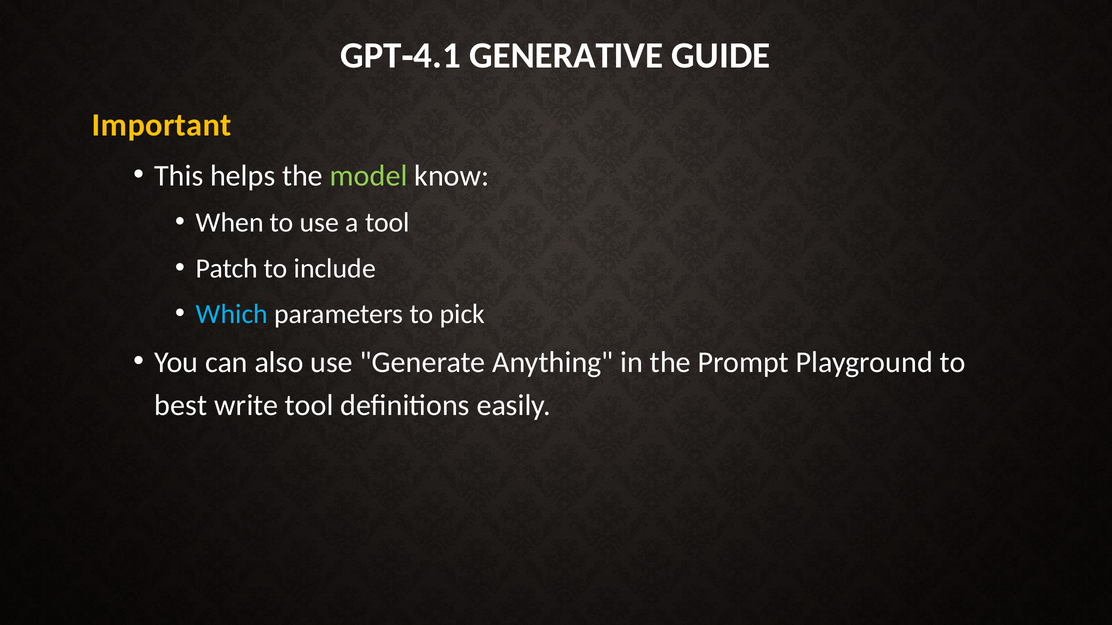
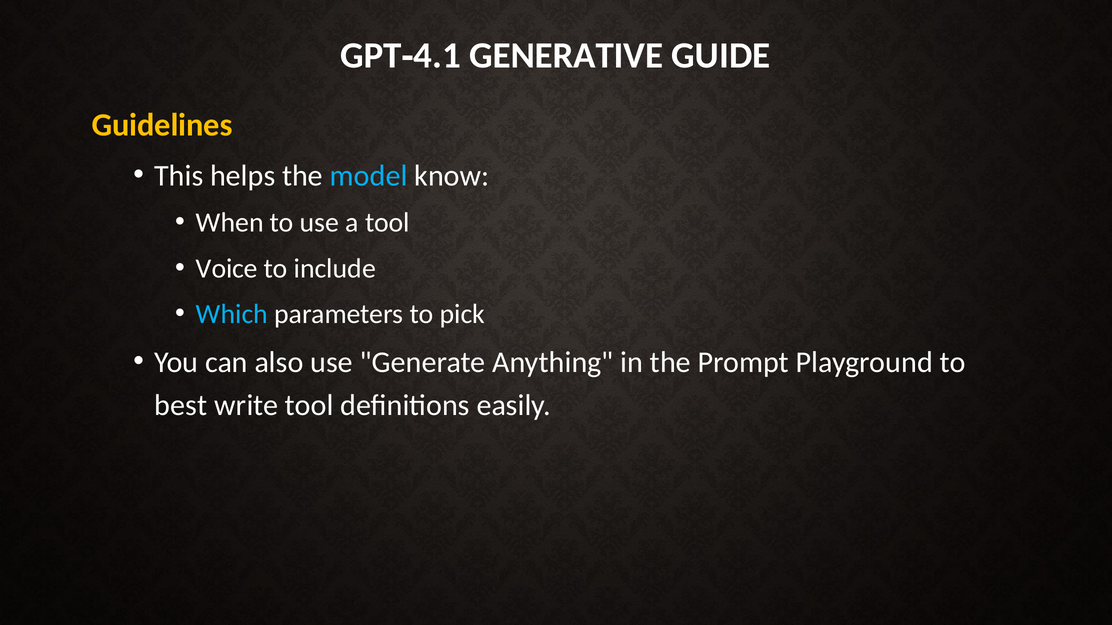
Important: Important -> Guidelines
model colour: light green -> light blue
Patch: Patch -> Voice
